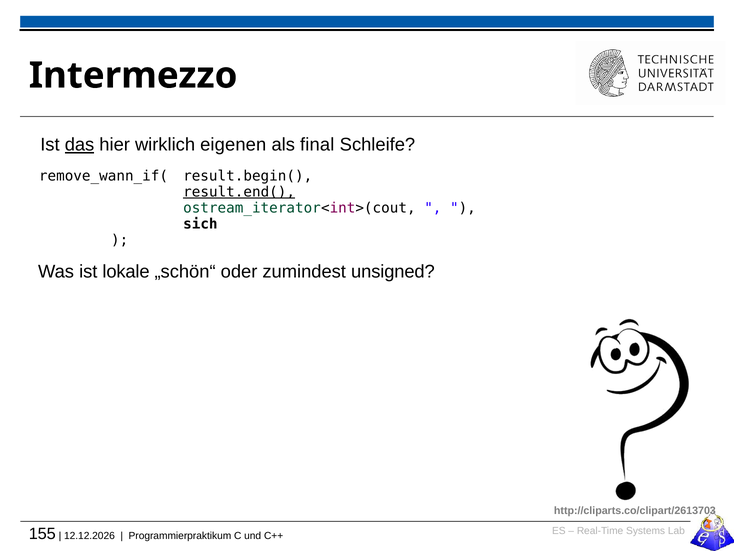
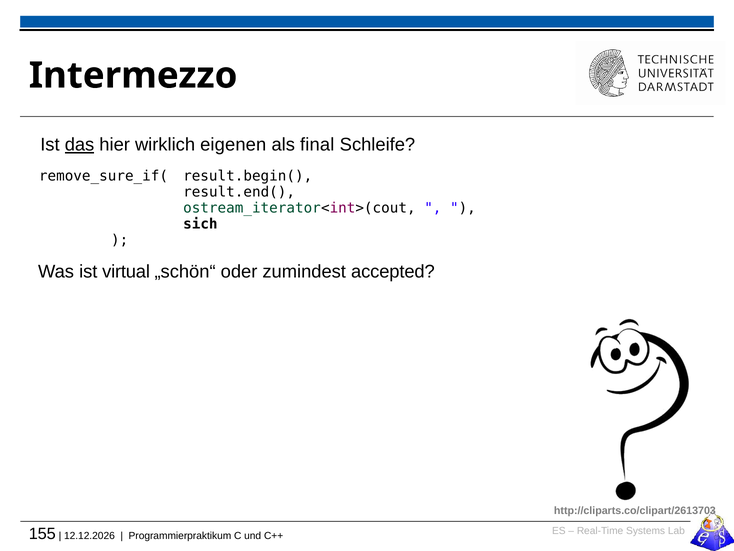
remove_wann_if(: remove_wann_if( -> remove_sure_if(
result.end( underline: present -> none
lokale: lokale -> virtual
unsigned: unsigned -> accepted
